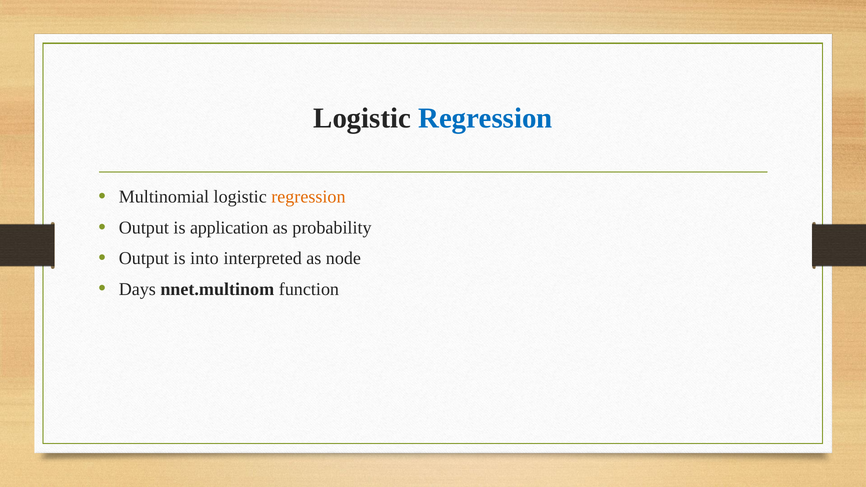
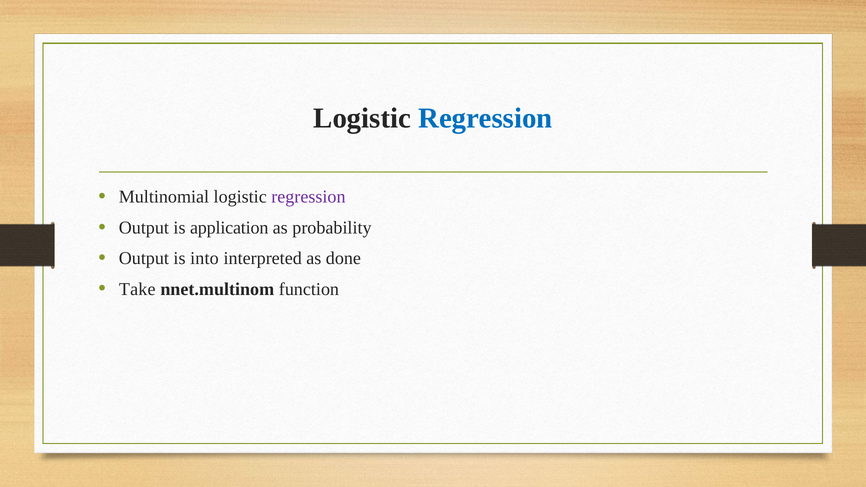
regression at (308, 197) colour: orange -> purple
node: node -> done
Days: Days -> Take
